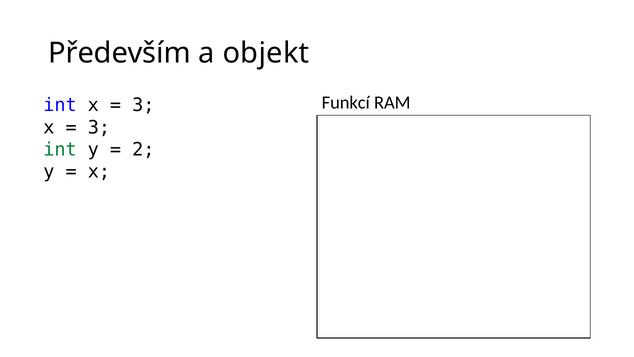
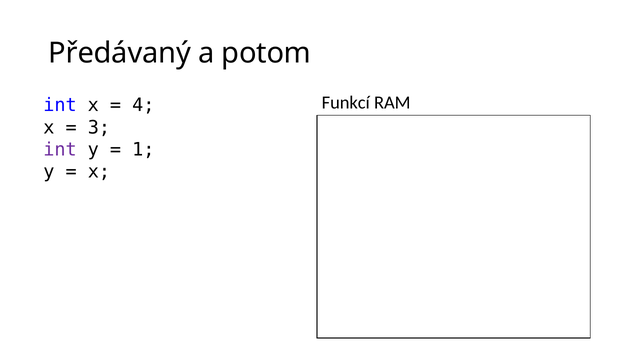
Především: Především -> Předávaný
objekt: objekt -> potom
3 at (143, 105): 3 -> 4
int at (60, 149) colour: green -> purple
2: 2 -> 1
